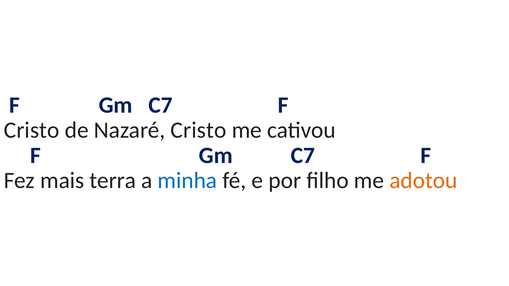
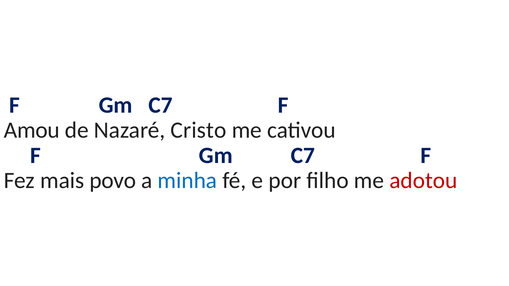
Cristo at (32, 130): Cristo -> Amou
terra: terra -> povo
adotou colour: orange -> red
